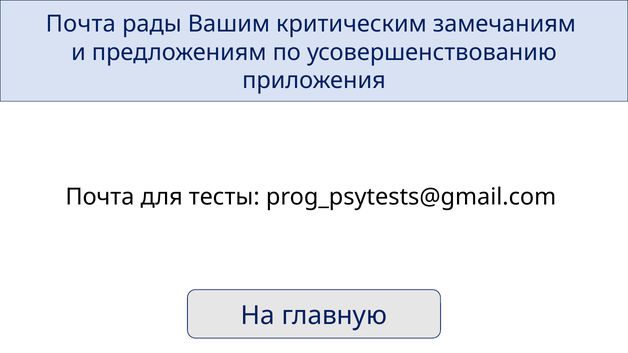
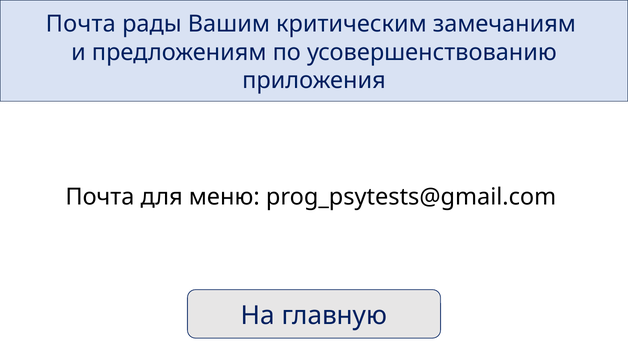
тесты: тесты -> меню
